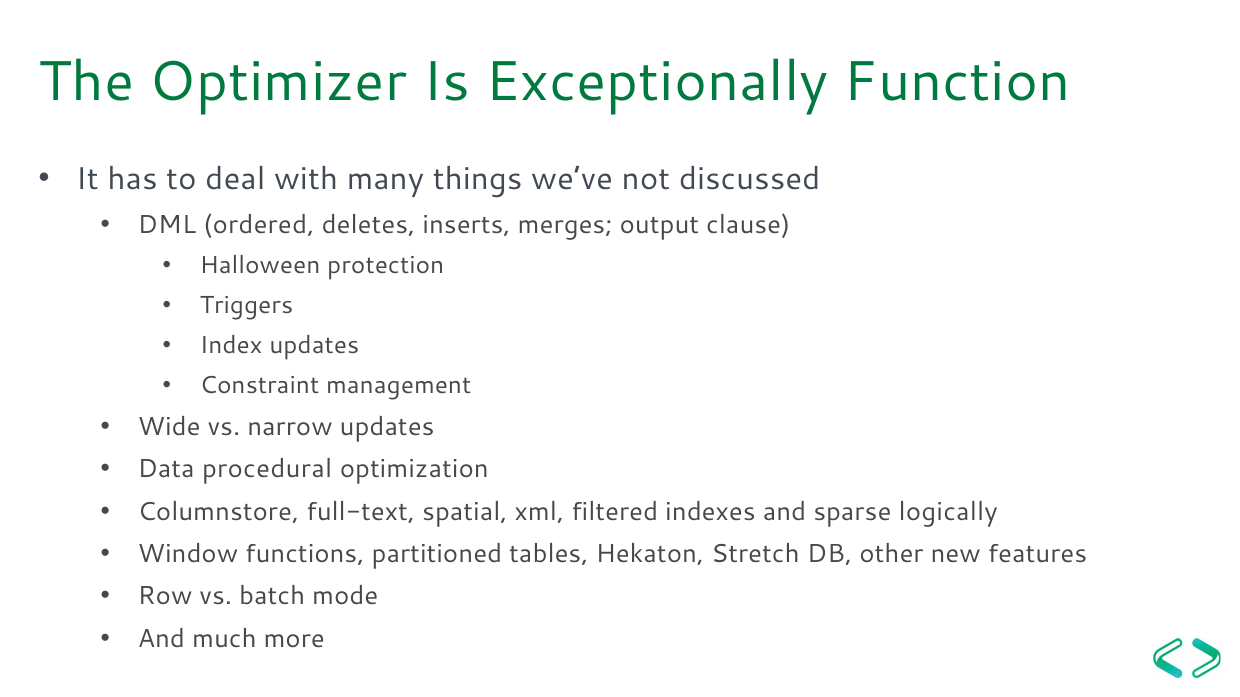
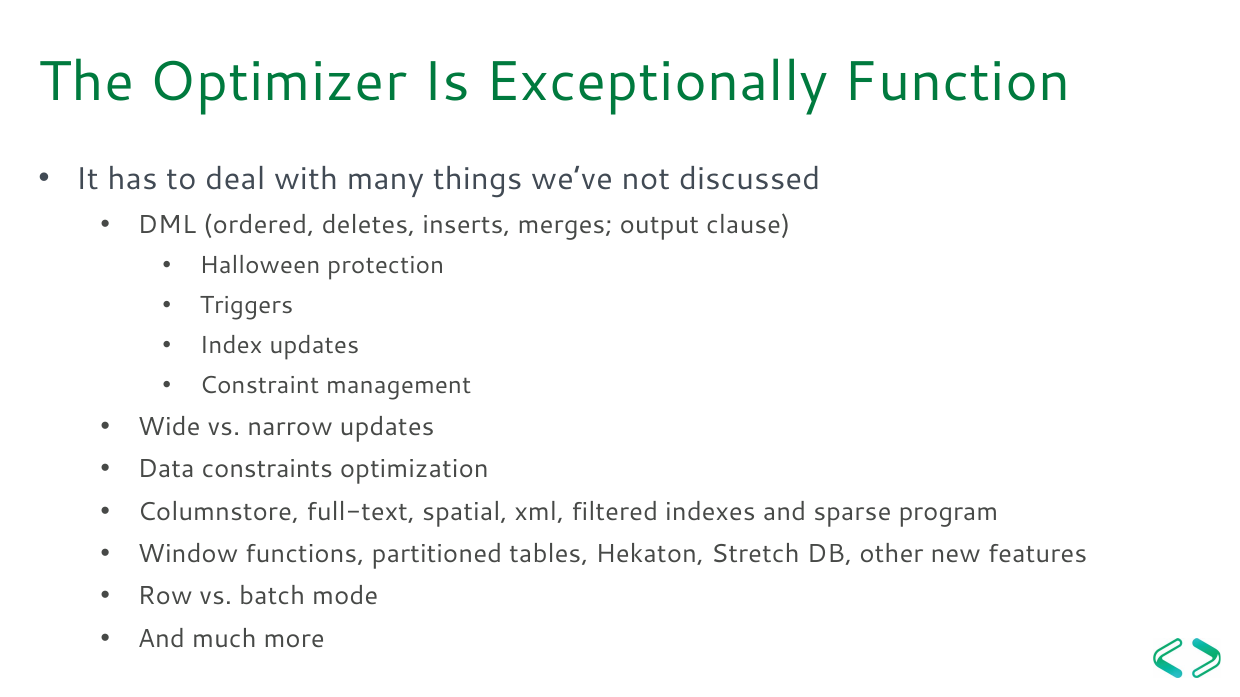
procedural: procedural -> constraints
logically: logically -> program
